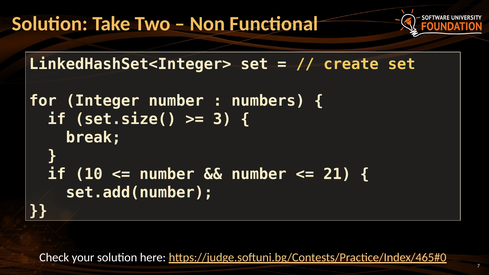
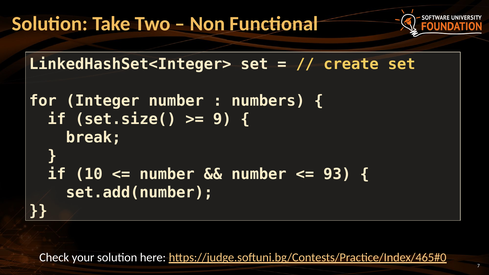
3: 3 -> 9
21: 21 -> 93
